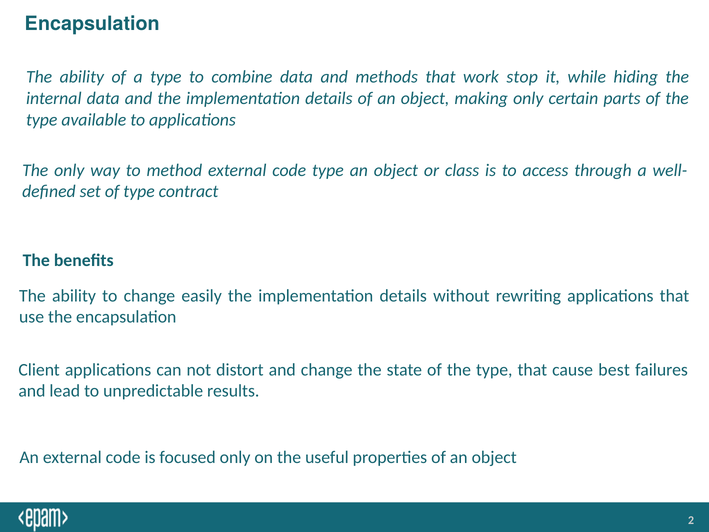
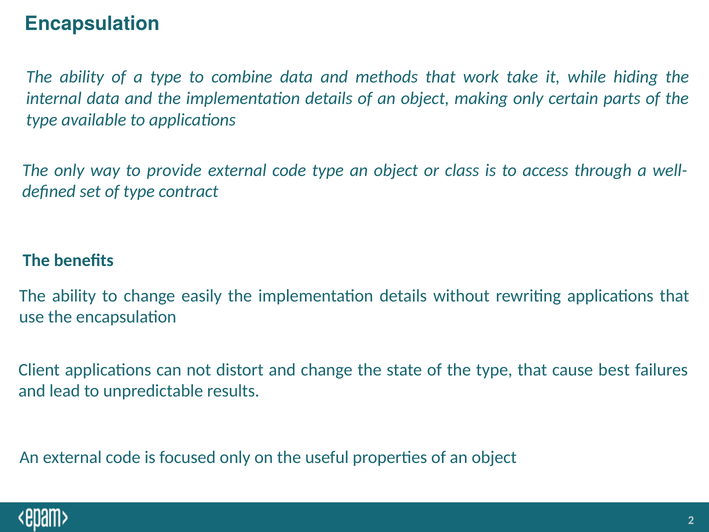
stop: stop -> take
method: method -> provide
